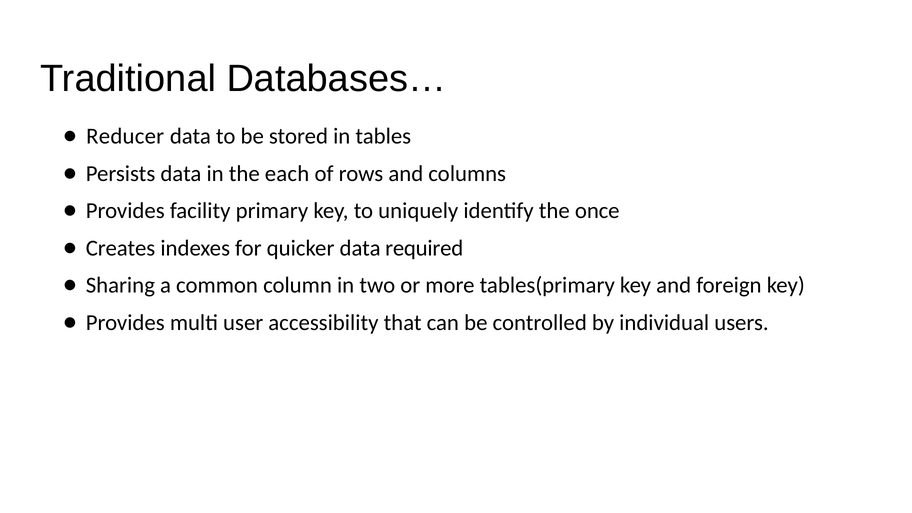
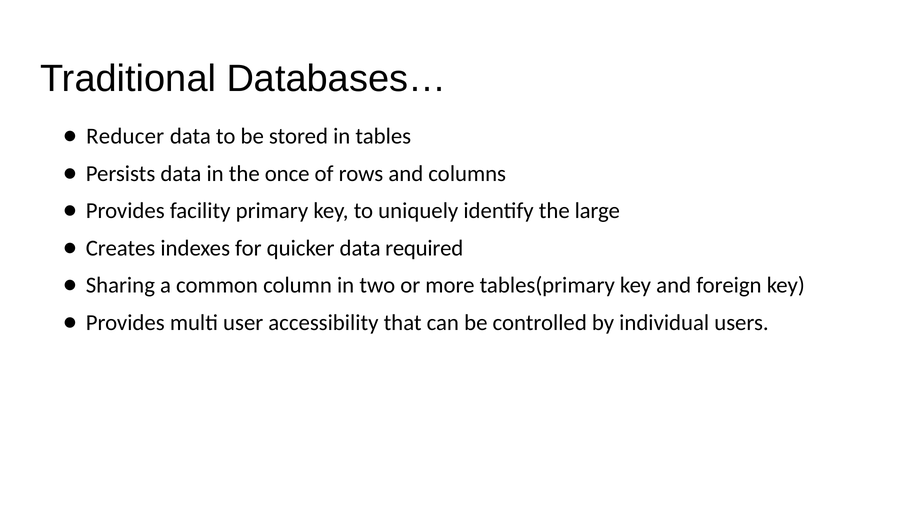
each: each -> once
once: once -> large
